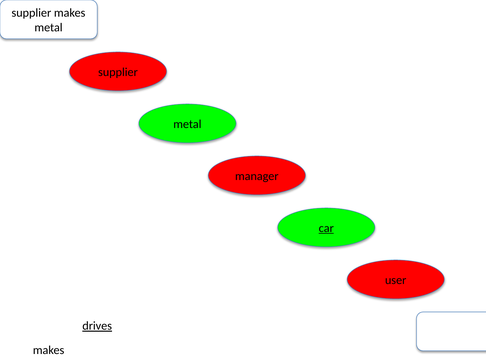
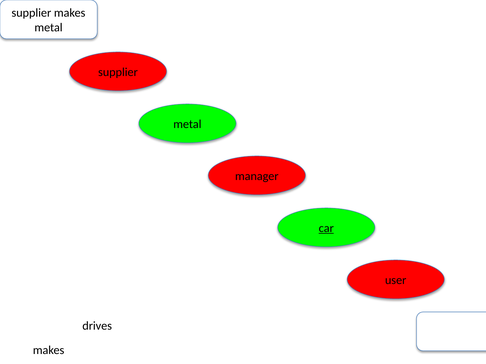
drives underline: present -> none
